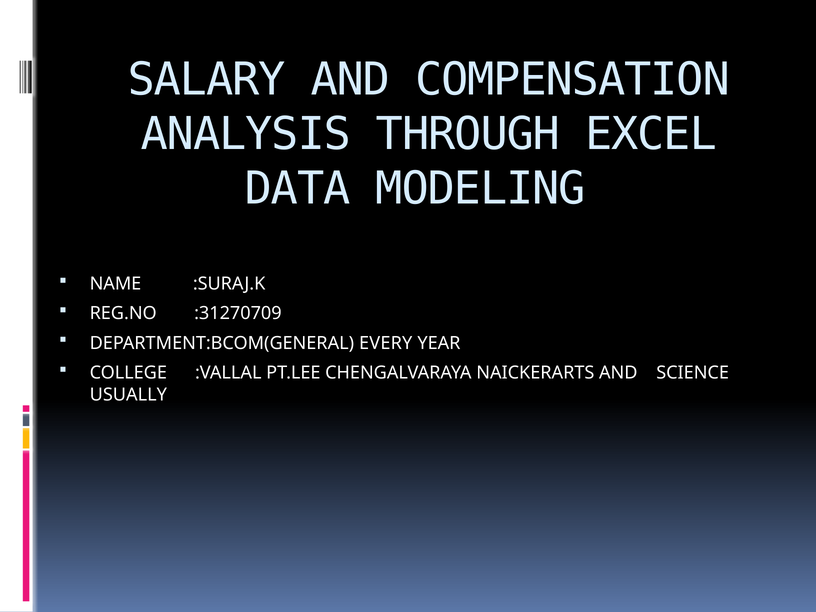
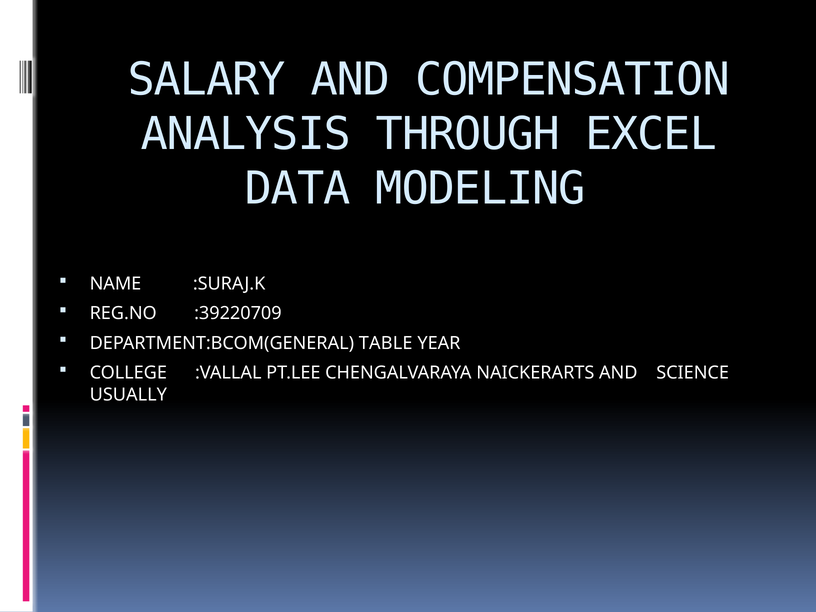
:31270709: :31270709 -> :39220709
EVERY: EVERY -> TABLE
